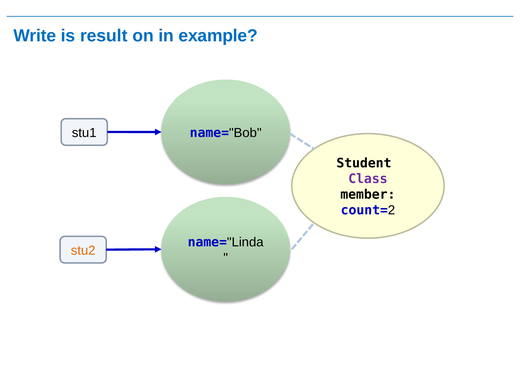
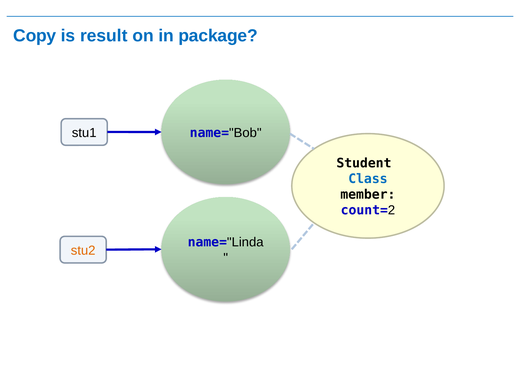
Write: Write -> Copy
example: example -> package
Class colour: purple -> blue
